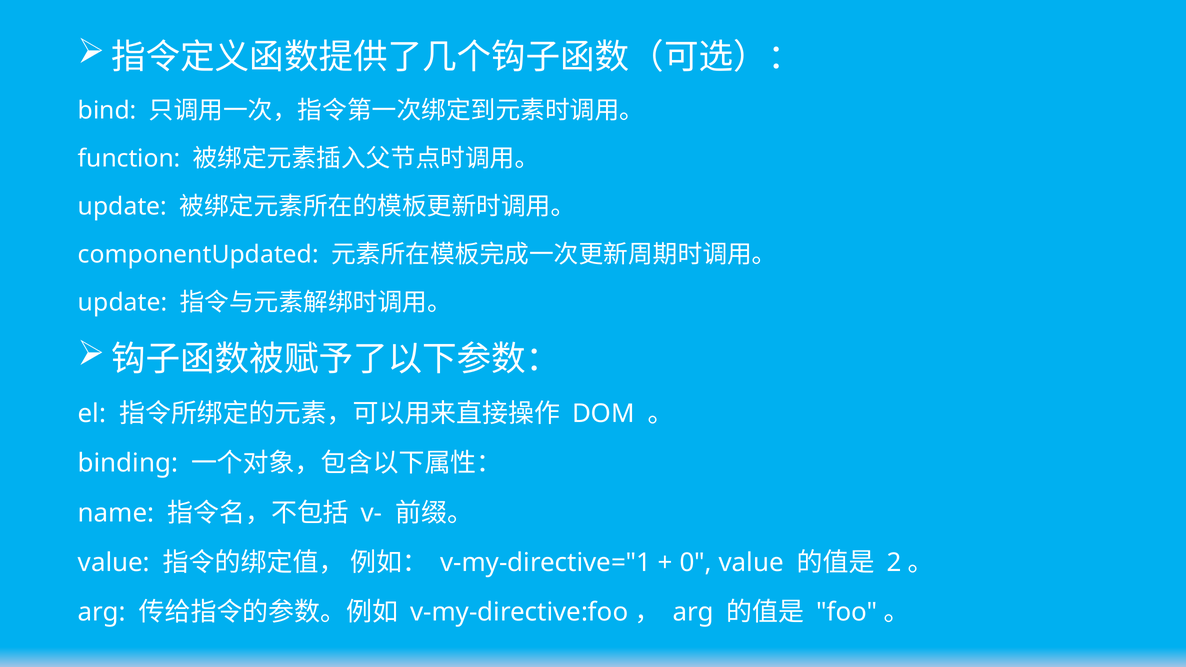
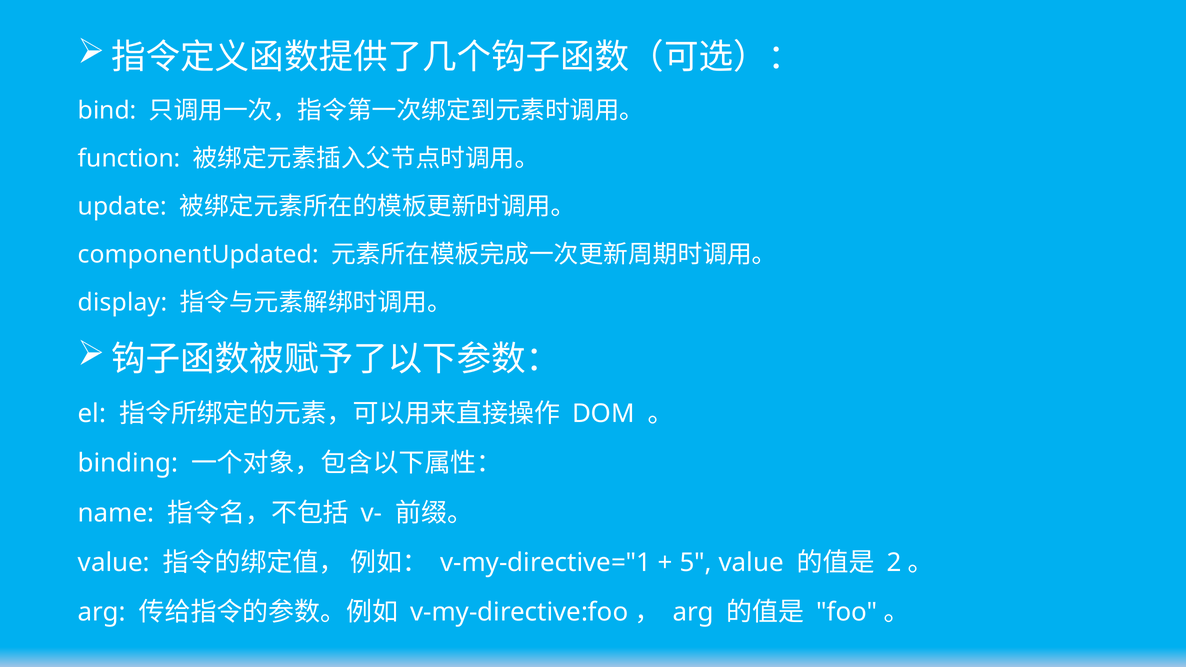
update at (123, 302): update -> display
0: 0 -> 5
